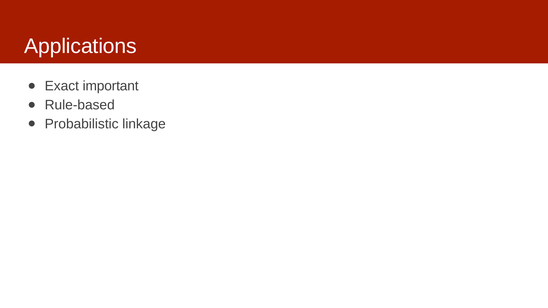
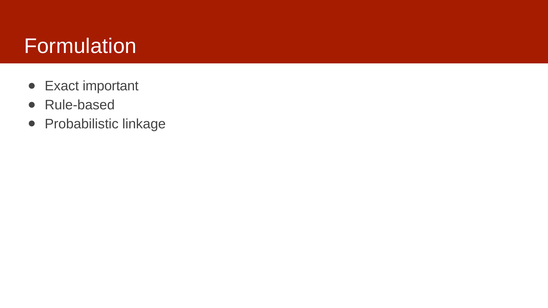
Applications: Applications -> Formulation
